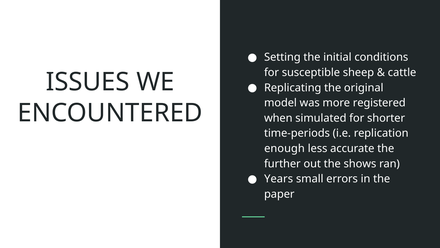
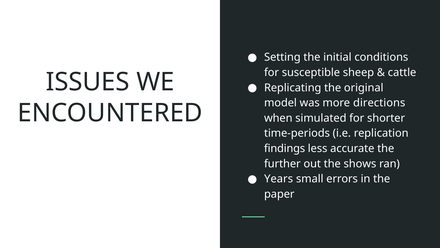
registered: registered -> directions
enough: enough -> findings
